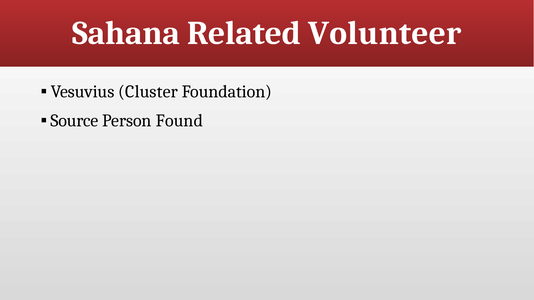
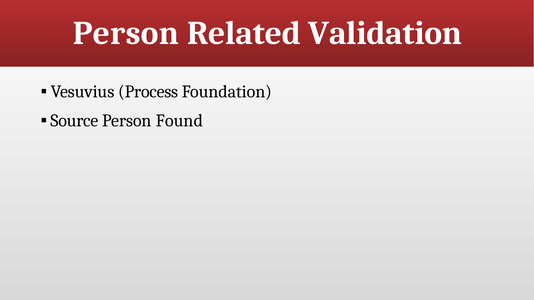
Sahana at (126, 33): Sahana -> Person
Volunteer: Volunteer -> Validation
Cluster: Cluster -> Process
